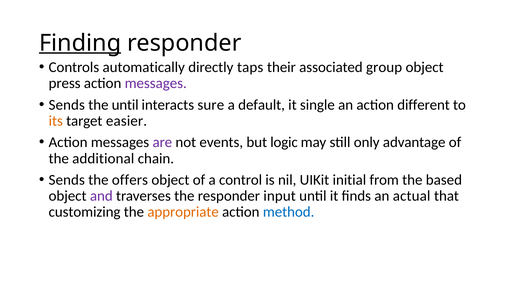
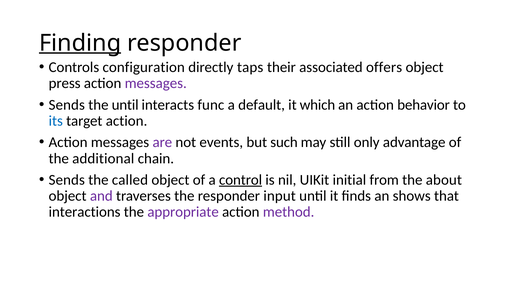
automatically: automatically -> configuration
group: group -> offers
sure: sure -> func
single: single -> which
different: different -> behavior
its colour: orange -> blue
target easier: easier -> action
logic: logic -> such
offers: offers -> called
control underline: none -> present
based: based -> about
actual: actual -> shows
customizing: customizing -> interactions
appropriate colour: orange -> purple
method colour: blue -> purple
